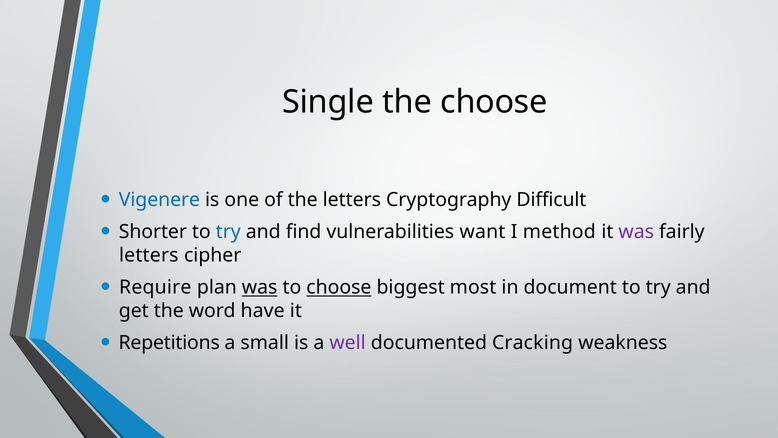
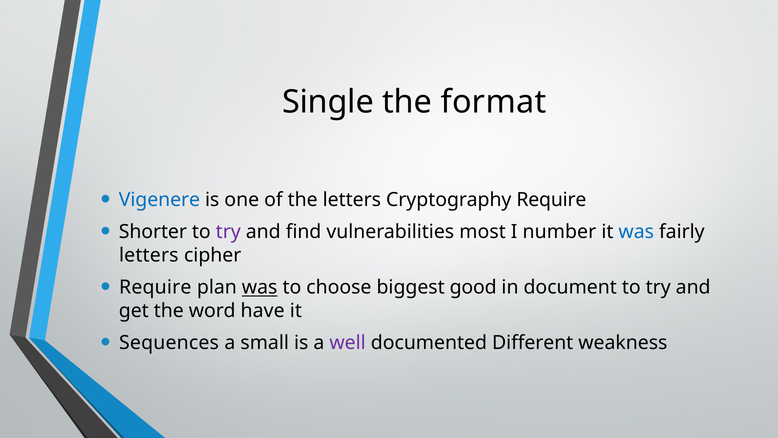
the choose: choose -> format
Cryptography Difficult: Difficult -> Require
try at (228, 232) colour: blue -> purple
want: want -> most
method: method -> number
was at (636, 232) colour: purple -> blue
choose at (339, 287) underline: present -> none
most: most -> good
Repetitions: Repetitions -> Sequences
Cracking: Cracking -> Different
